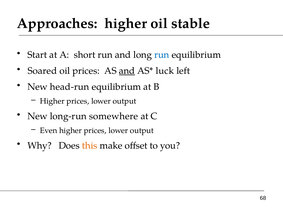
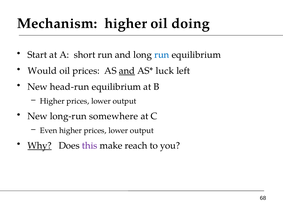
Approaches: Approaches -> Mechanism
stable: stable -> doing
Soared: Soared -> Would
Why underline: none -> present
this colour: orange -> purple
offset: offset -> reach
